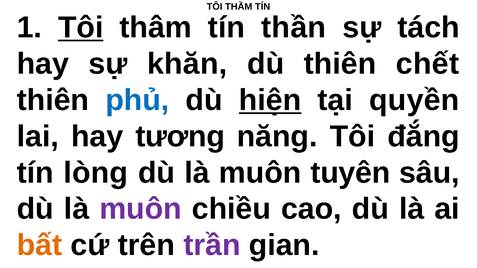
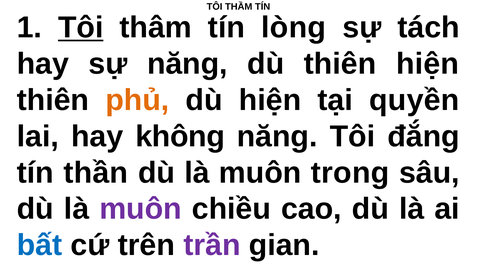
thần: thần -> lòng
sự khăn: khăn -> năng
thiên chết: chết -> hiện
phủ colour: blue -> orange
hiện at (270, 100) underline: present -> none
tương: tương -> không
lòng: lòng -> thần
tuyên: tuyên -> trong
bất colour: orange -> blue
